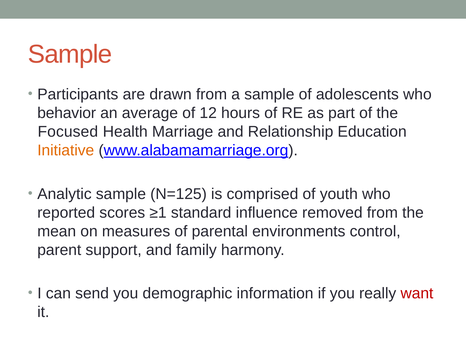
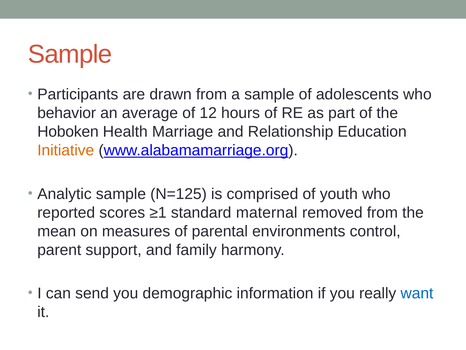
Focused: Focused -> Hoboken
influence: influence -> maternal
want colour: red -> blue
